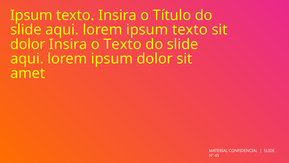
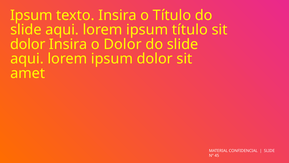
lorem ipsum texto: texto -> título
o Texto: Texto -> Dolor
